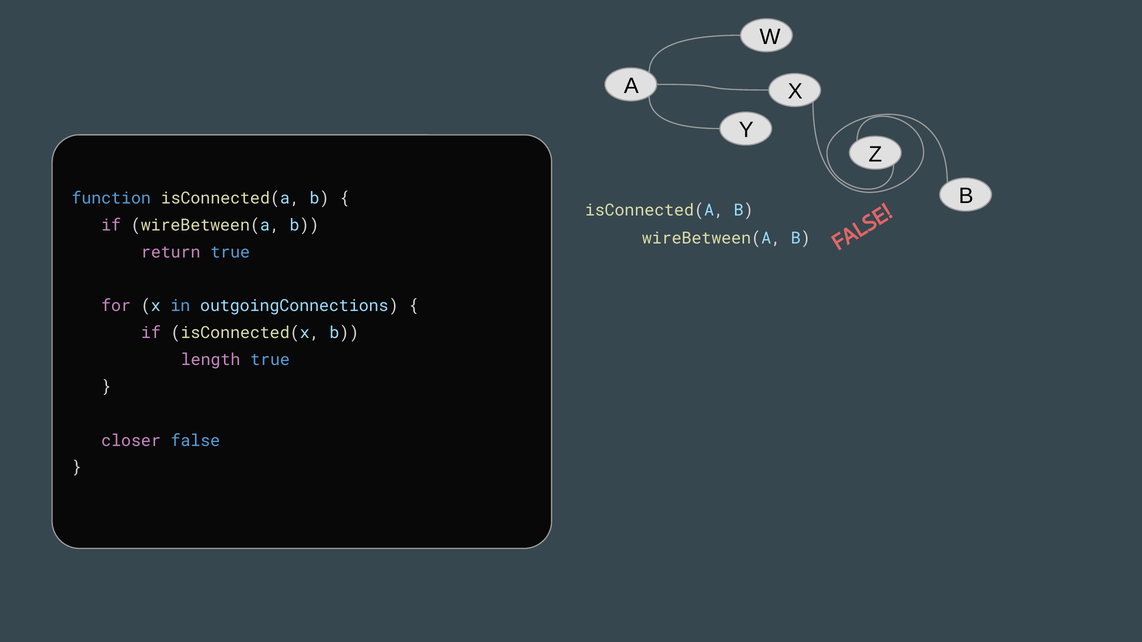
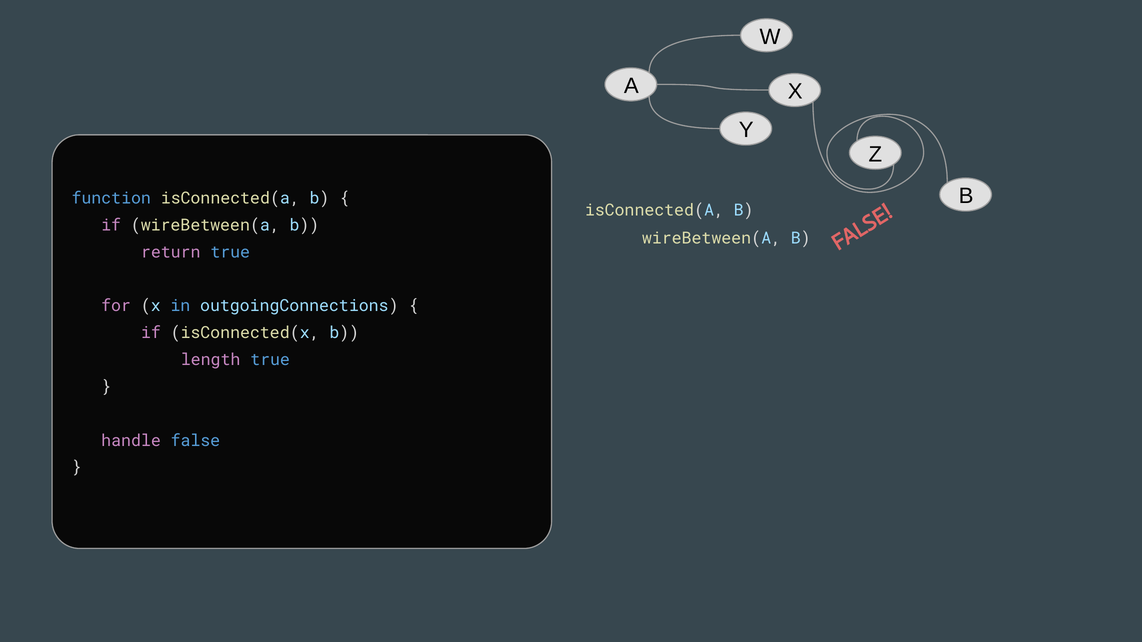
closer: closer -> handle
